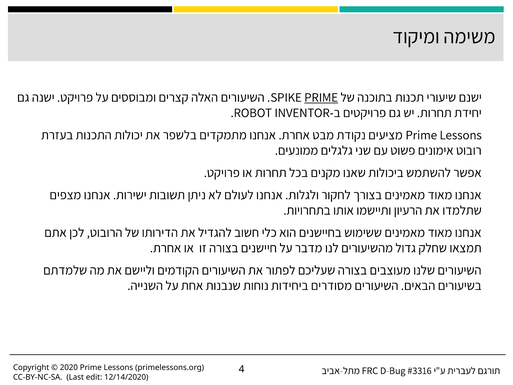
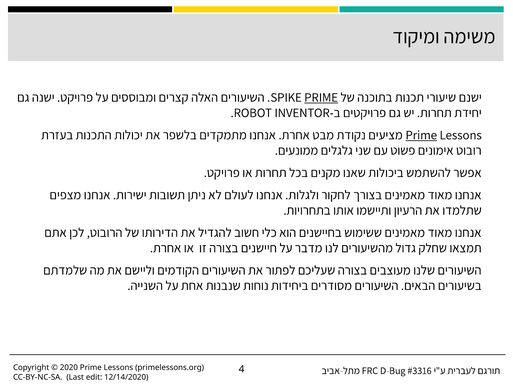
Prime at (421, 135) underline: none -> present
